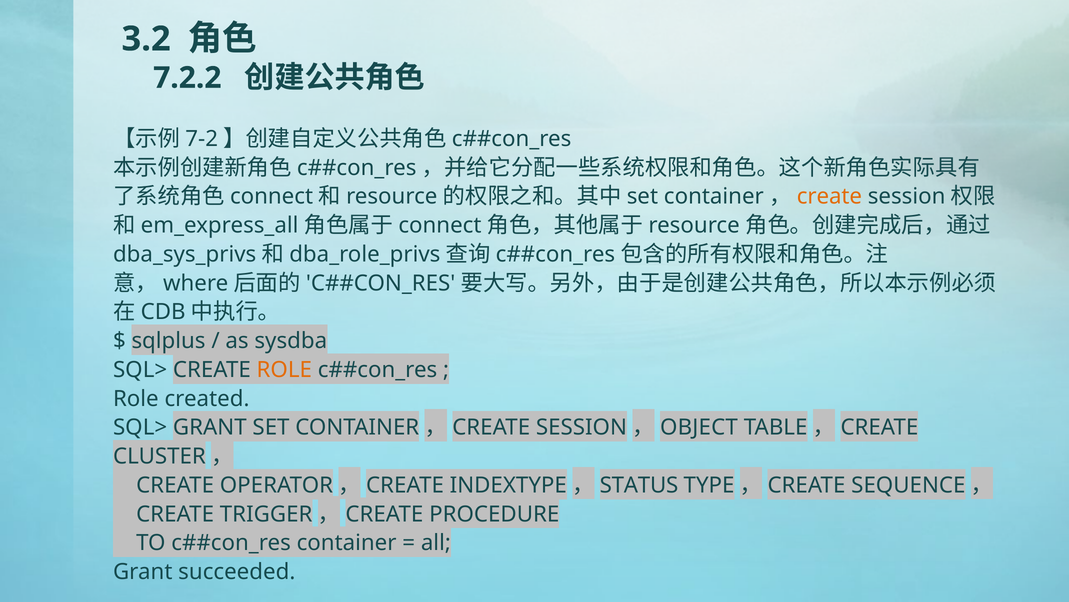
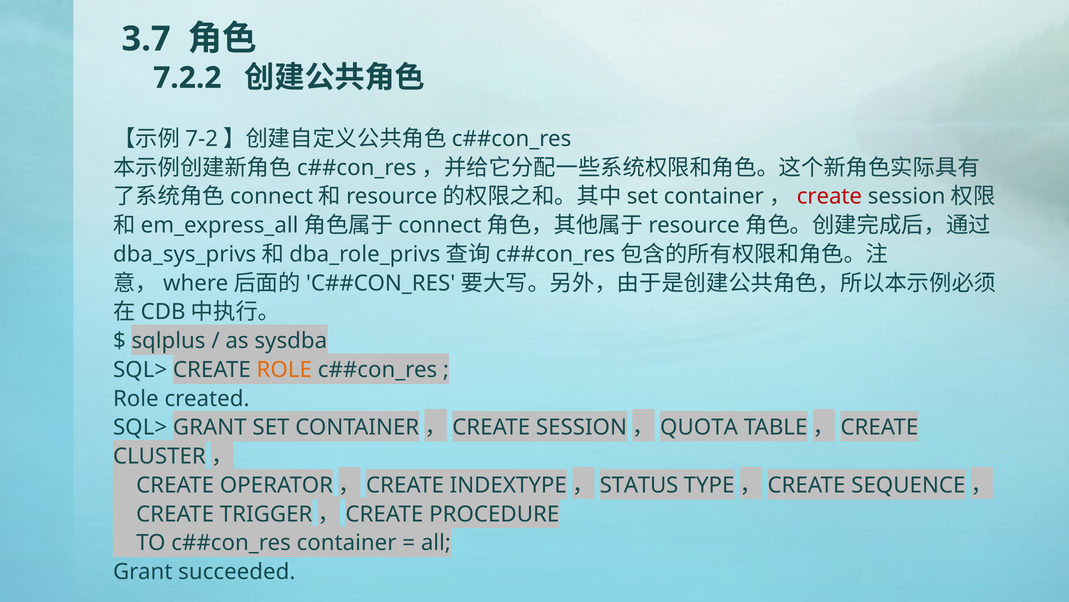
3.2: 3.2 -> 3.7
create at (829, 196) colour: orange -> red
OBJECT: OBJECT -> QUOTA
